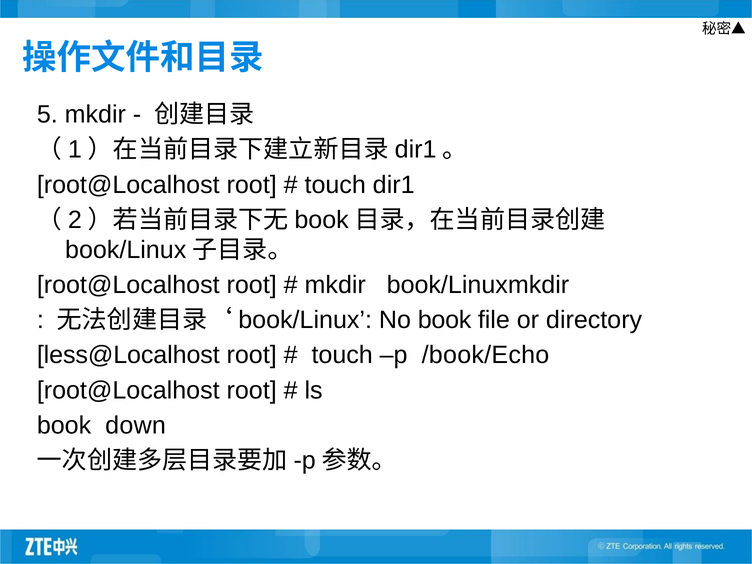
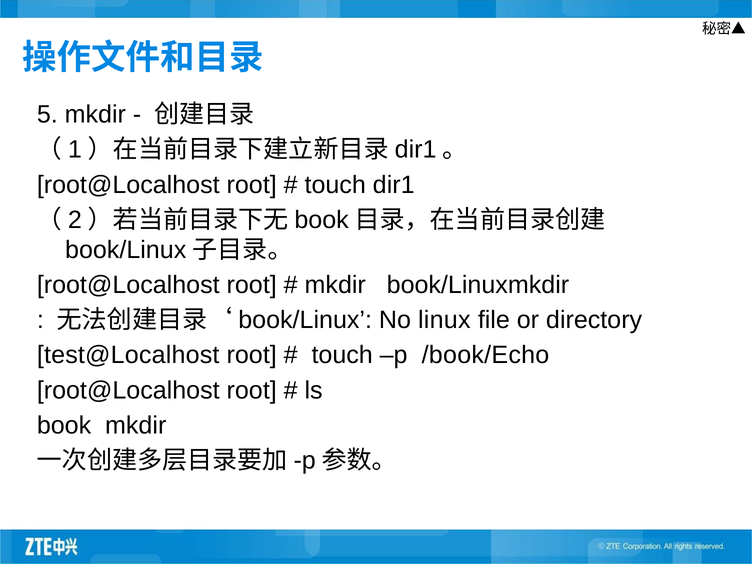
No book: book -> linux
less@Localhost: less@Localhost -> test@Localhost
book down: down -> mkdir
